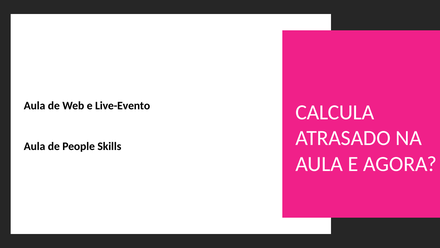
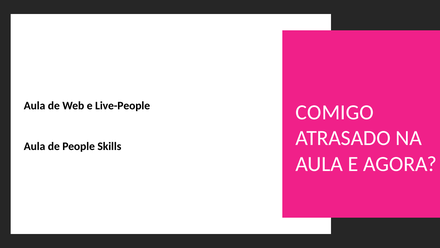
Live-Evento: Live-Evento -> Live-People
CALCULA: CALCULA -> COMIGO
